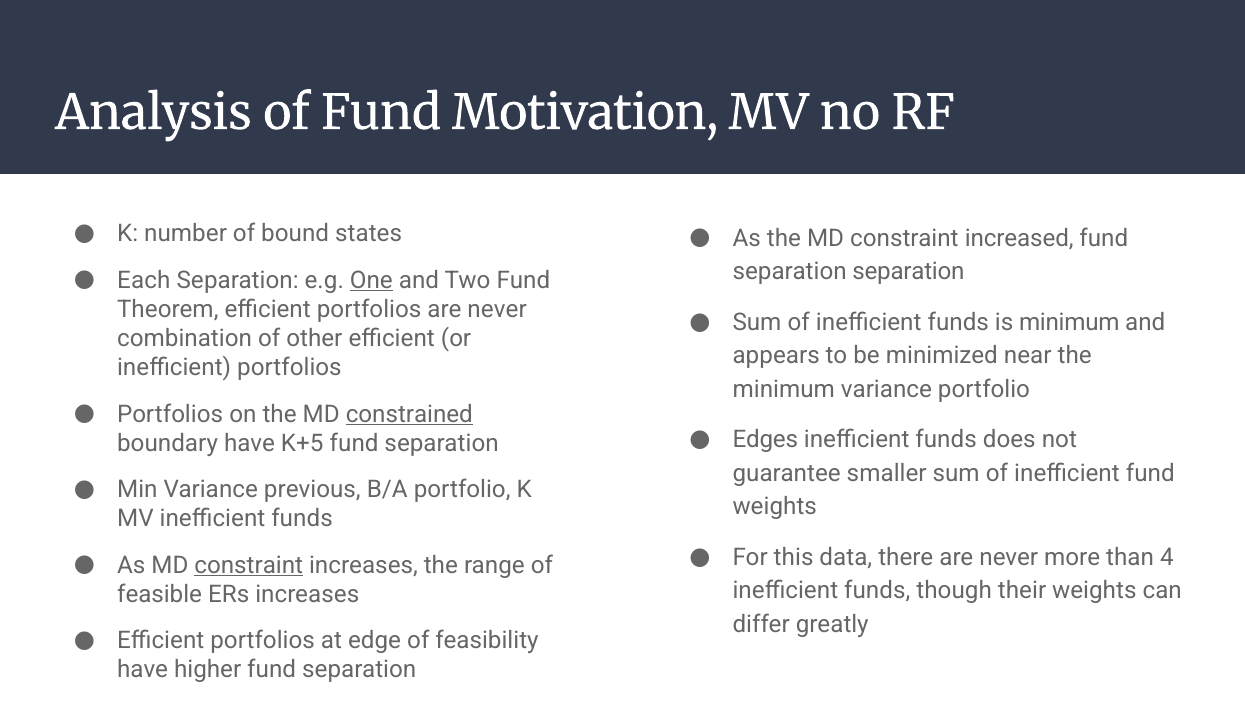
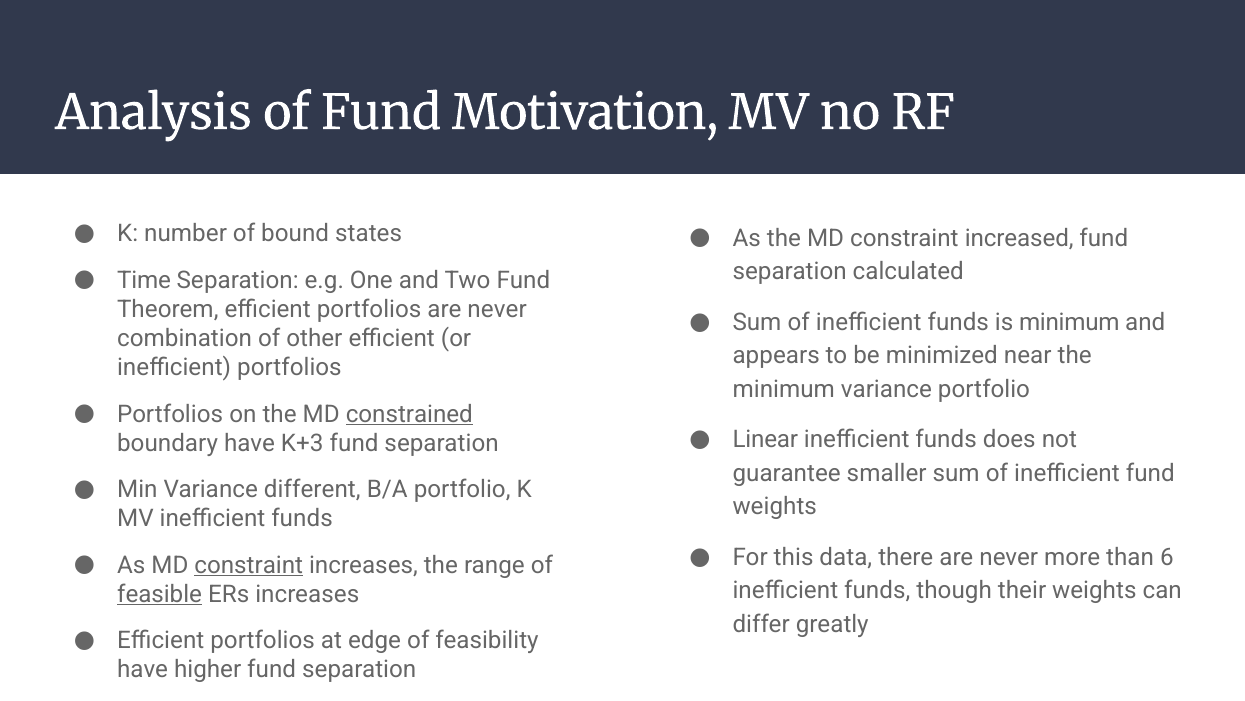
separation separation: separation -> calculated
Each: Each -> Time
One underline: present -> none
Edges: Edges -> Linear
K+5: K+5 -> K+3
previous: previous -> different
4: 4 -> 6
feasible underline: none -> present
